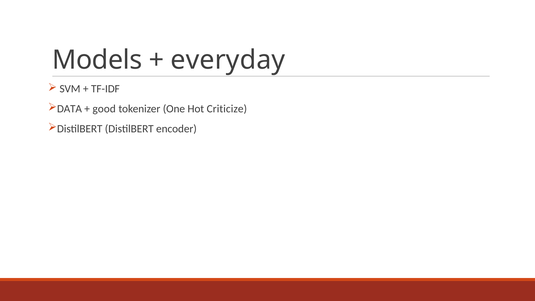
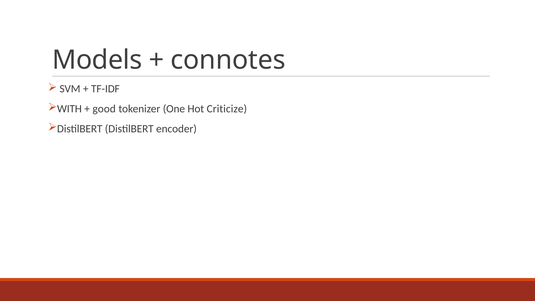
everyday: everyday -> connotes
DATA: DATA -> WITH
